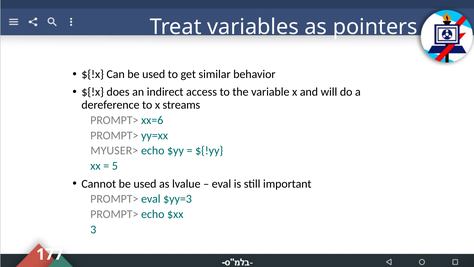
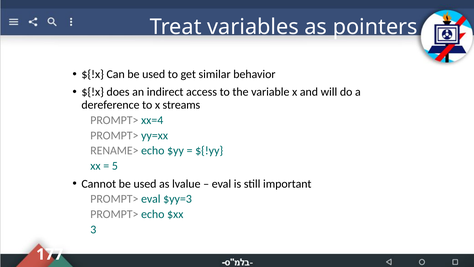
xx=6: xx=6 -> xx=4
MYUSER>: MYUSER> -> RENAME>
